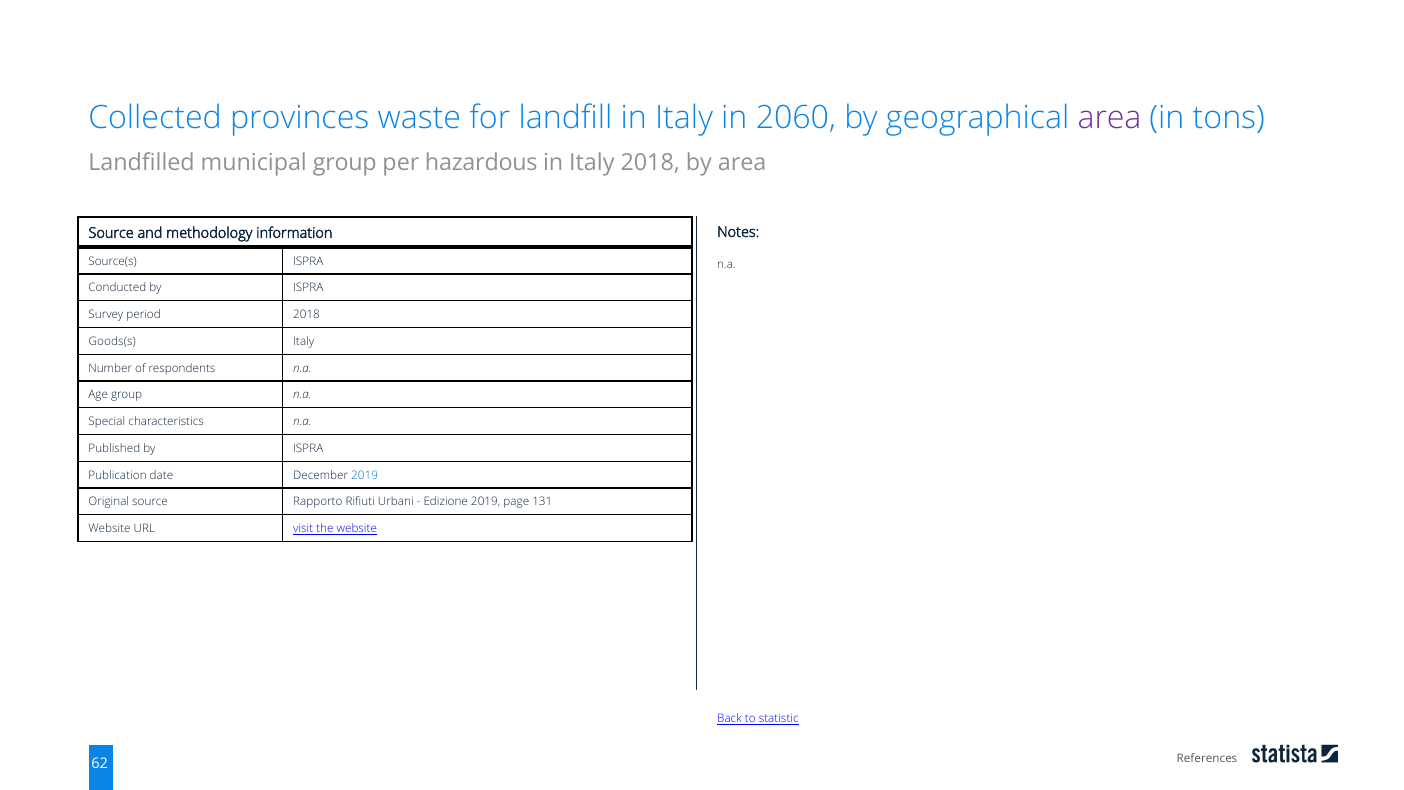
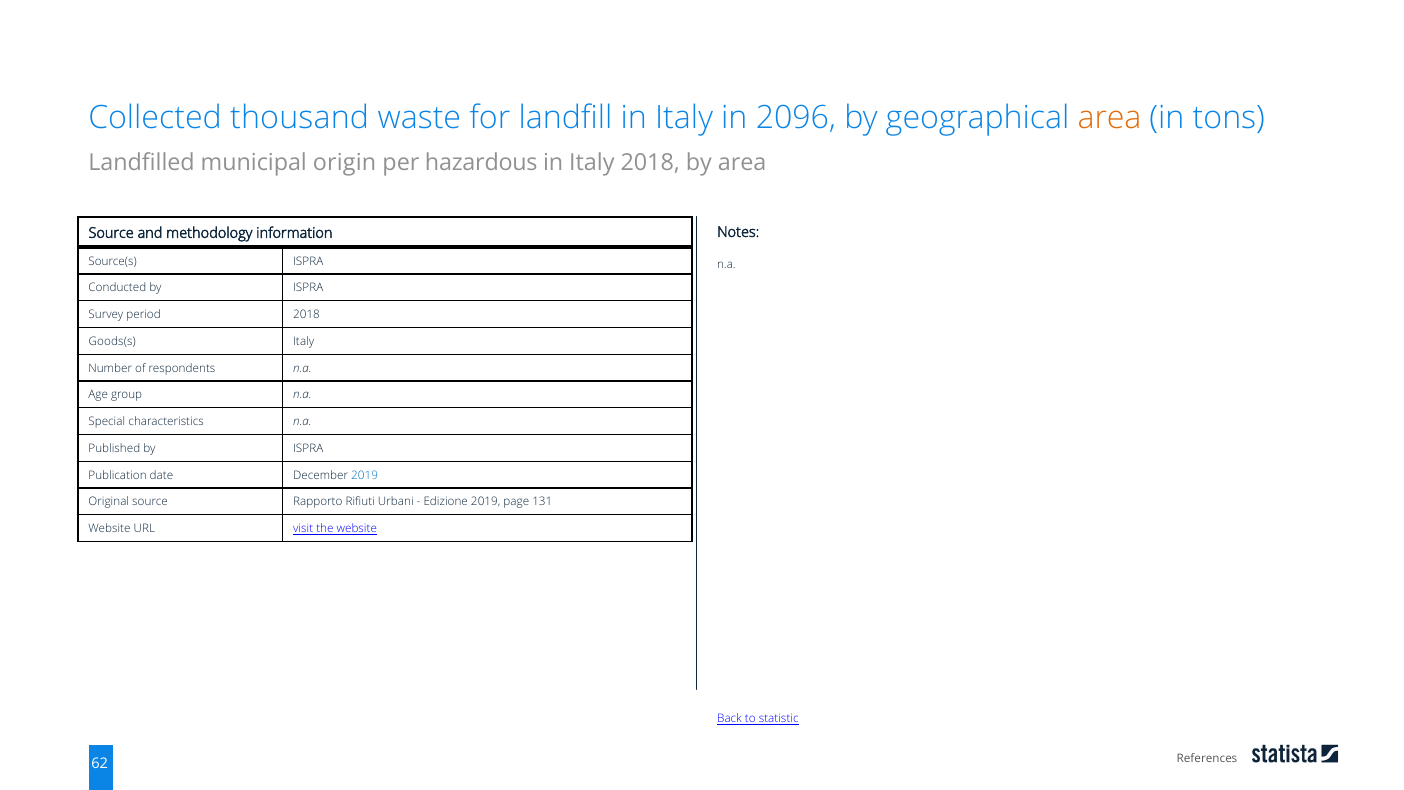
provinces: provinces -> thousand
2060: 2060 -> 2096
area at (1110, 118) colour: purple -> orange
municipal group: group -> origin
